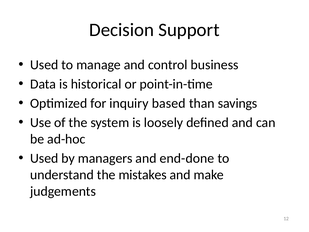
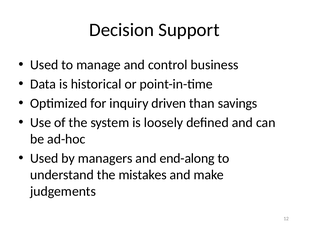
based: based -> driven
end-done: end-done -> end-along
